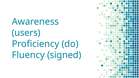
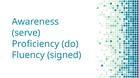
users: users -> serve
